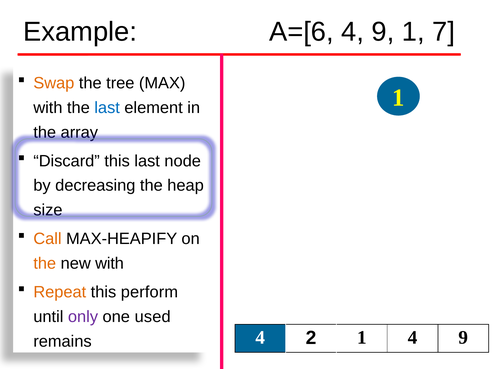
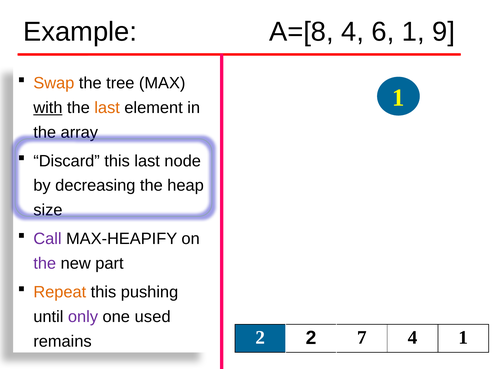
A=[6: A=[6 -> A=[8
9 at (383, 32): 9 -> 6
7: 7 -> 9
with at (48, 108) underline: none -> present
last at (107, 108) colour: blue -> orange
Call colour: orange -> purple
the at (45, 263) colour: orange -> purple
new with: with -> part
perform: perform -> pushing
remains 4: 4 -> 2
2 1: 1 -> 7
9 at (463, 338): 9 -> 1
